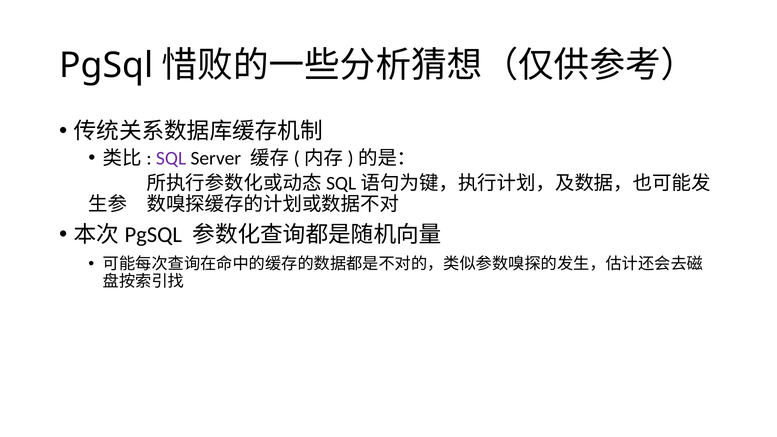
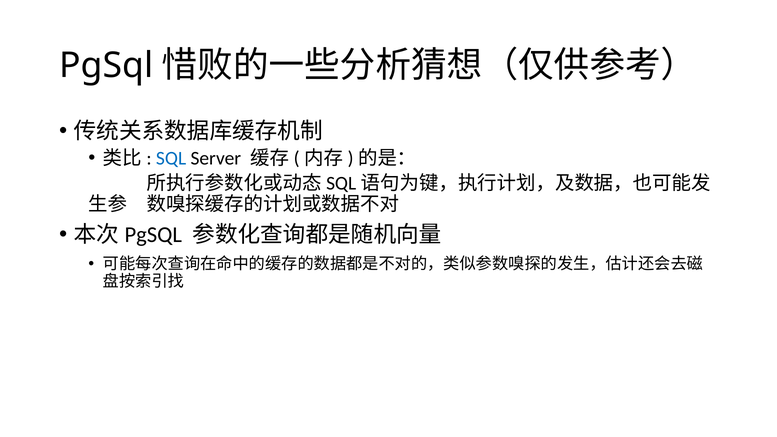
SQL colour: purple -> blue
